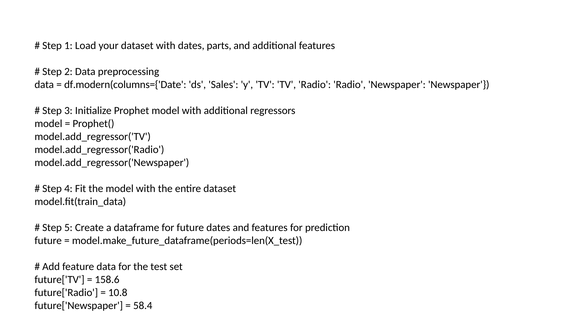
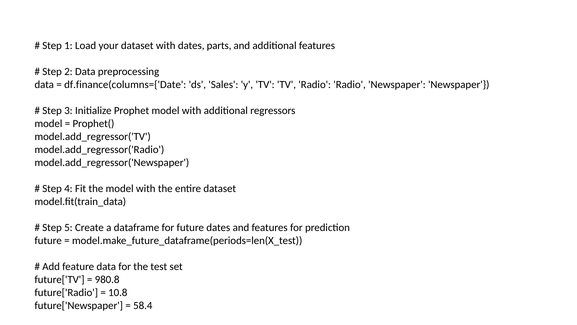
df.modern(columns={'Date: df.modern(columns={'Date -> df.finance(columns={'Date
158.6: 158.6 -> 980.8
